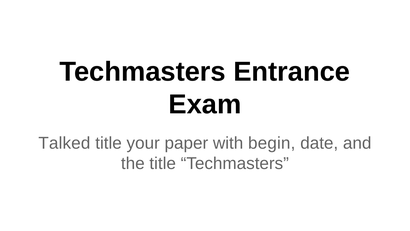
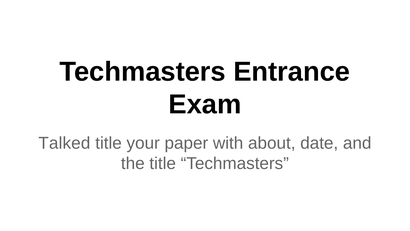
begin: begin -> about
